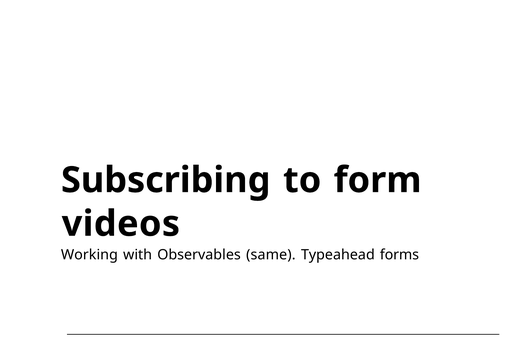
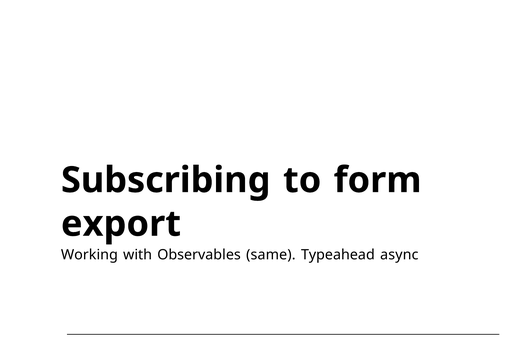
videos: videos -> export
forms: forms -> async
